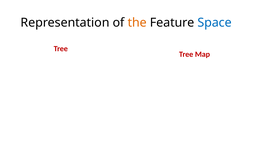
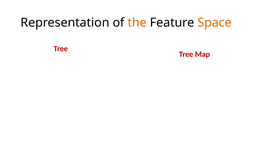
Space colour: blue -> orange
